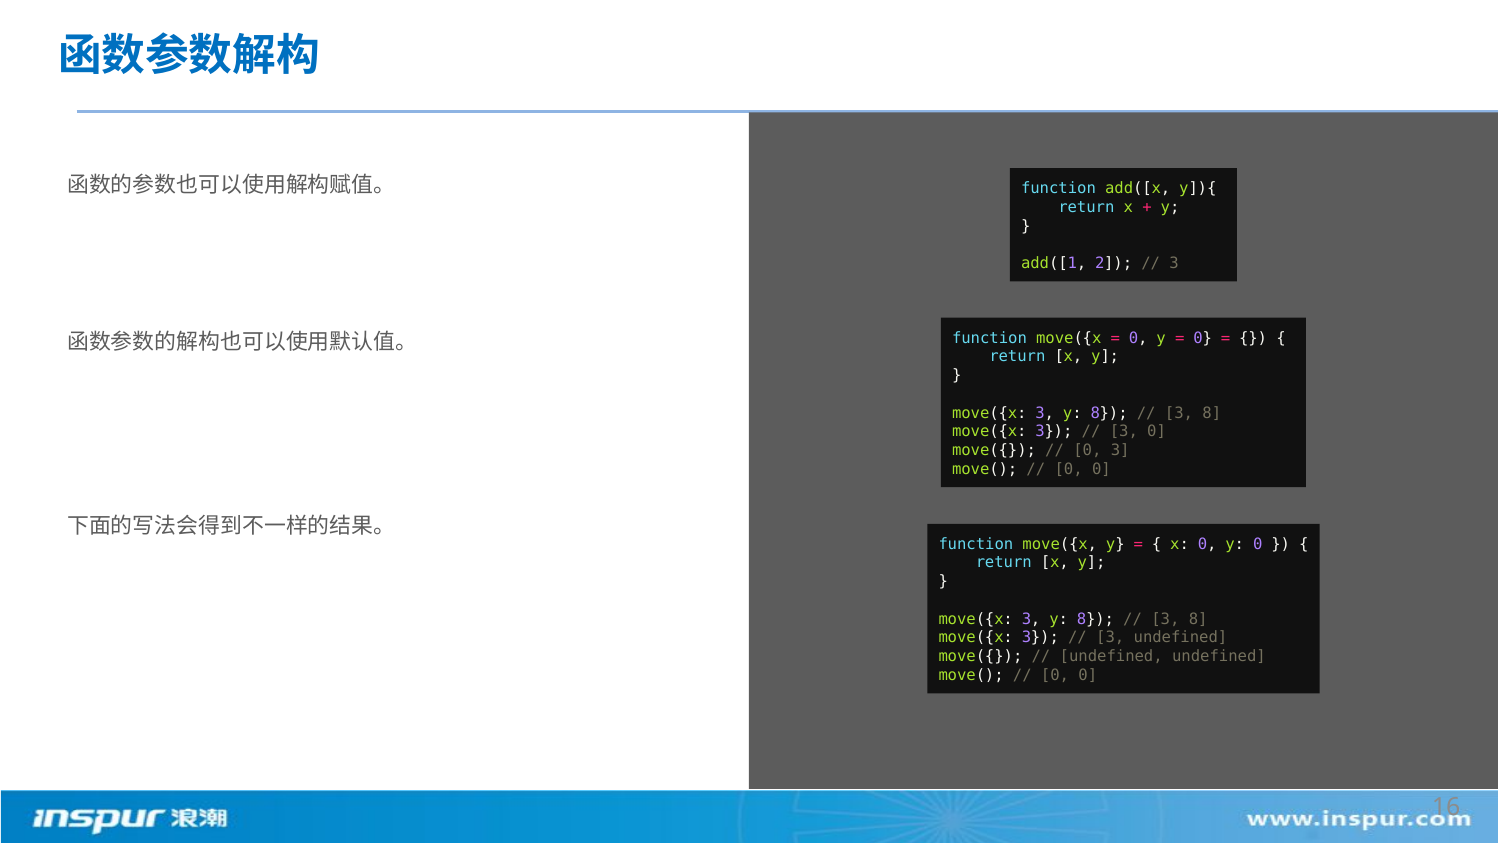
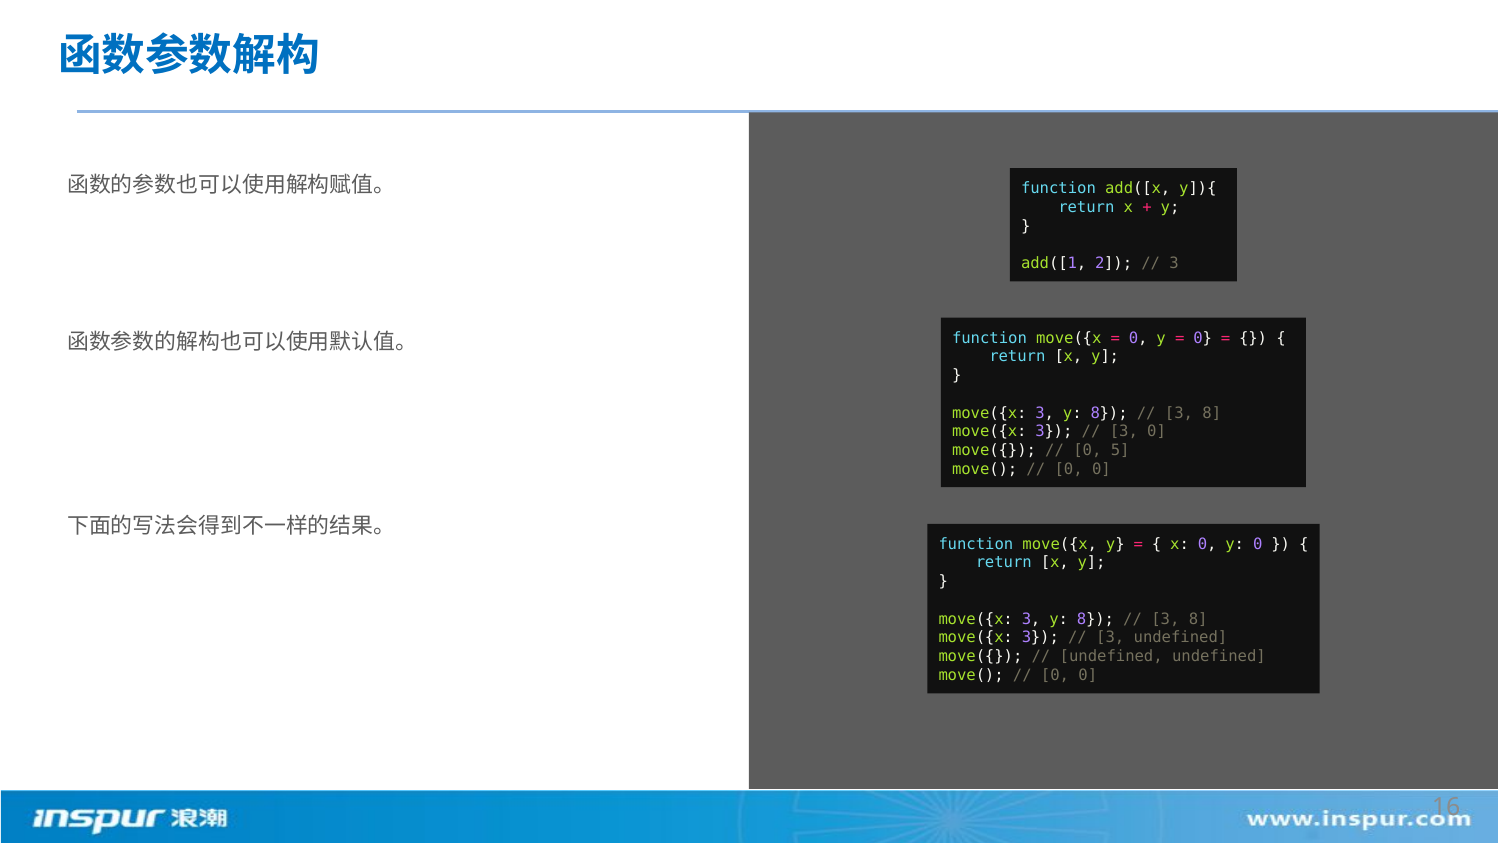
0 3: 3 -> 5
